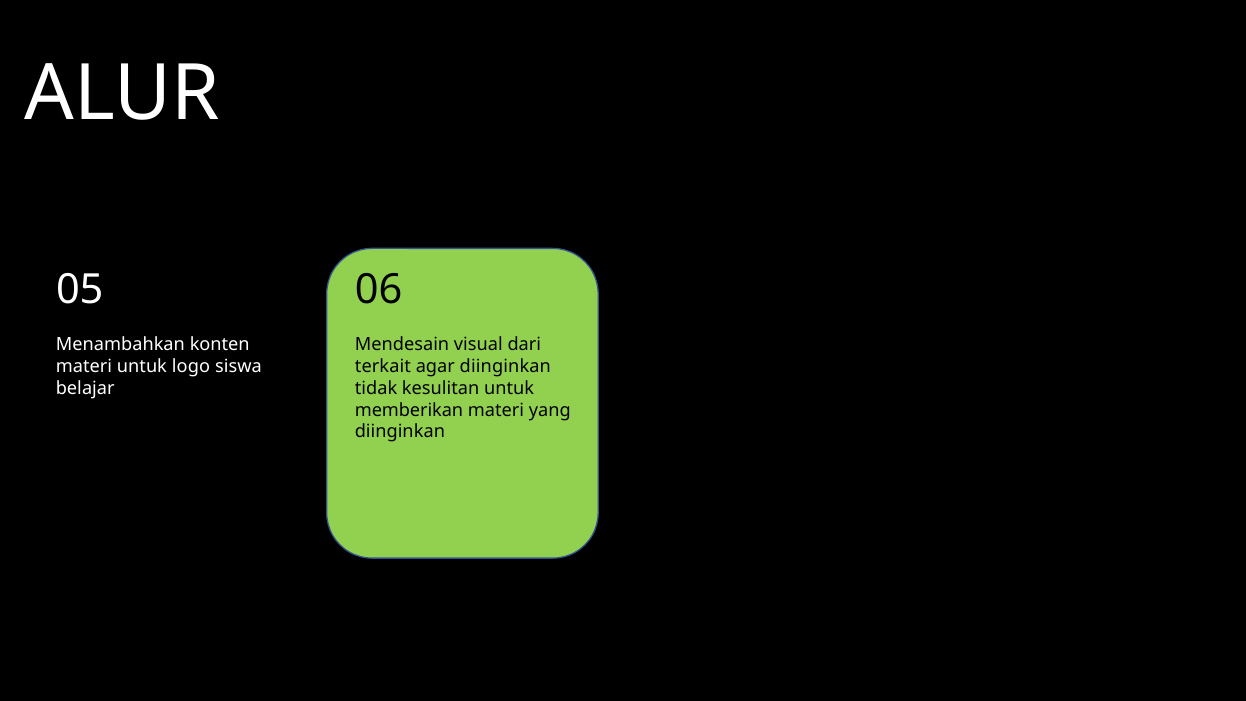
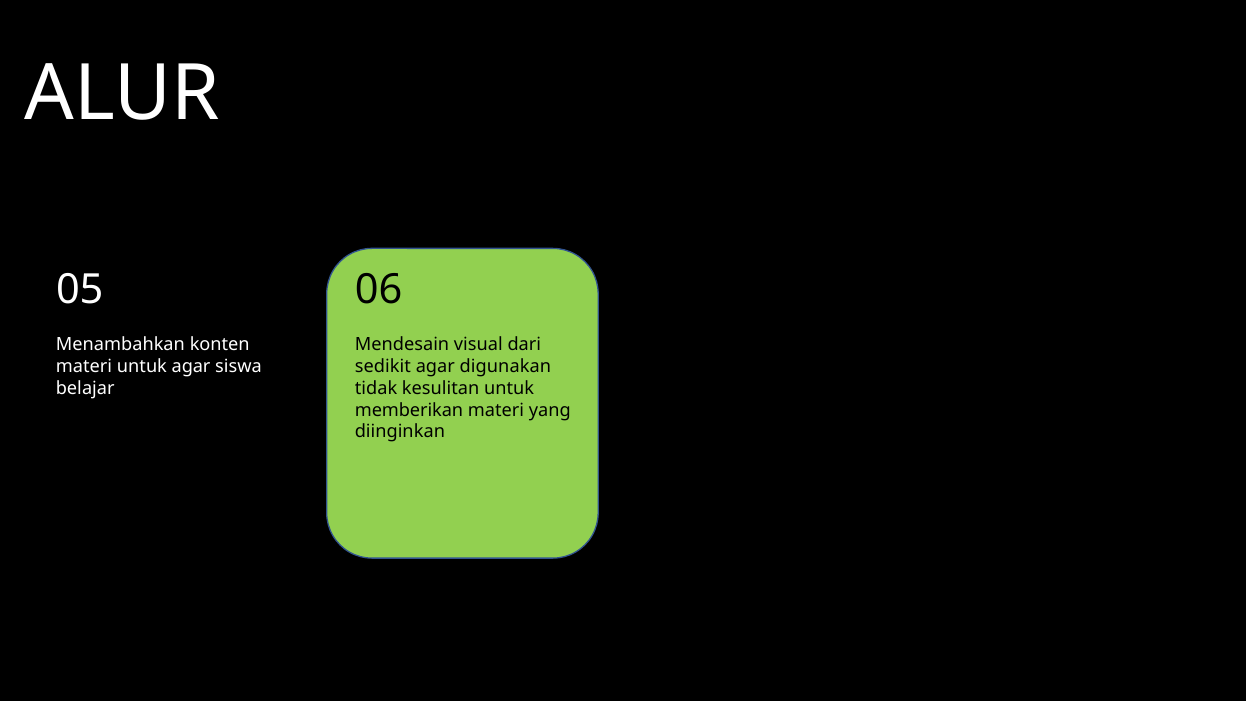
untuk logo: logo -> agar
terkait at (383, 366): terkait -> sedikit
agar diinginkan: diinginkan -> digunakan
